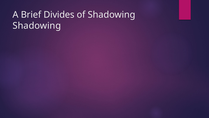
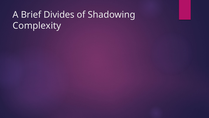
Shadowing at (37, 26): Shadowing -> Complexity
